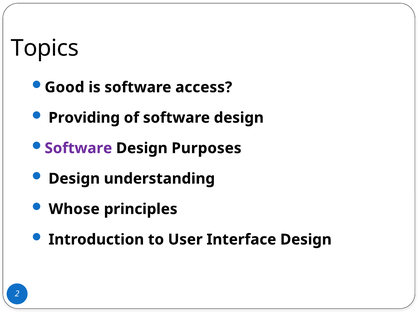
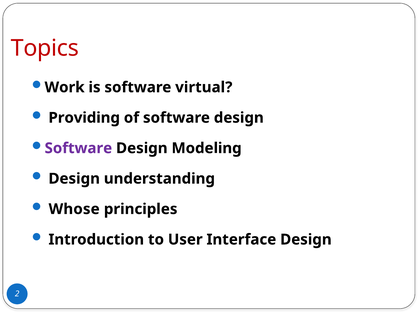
Topics colour: black -> red
Good: Good -> Work
access: access -> virtual
Purposes: Purposes -> Modeling
